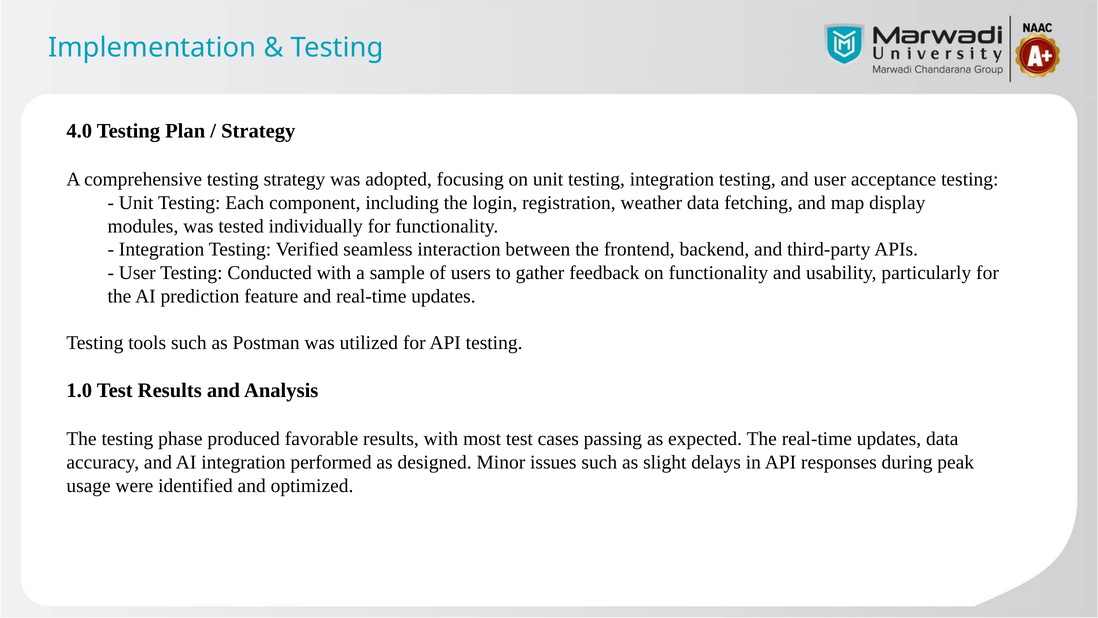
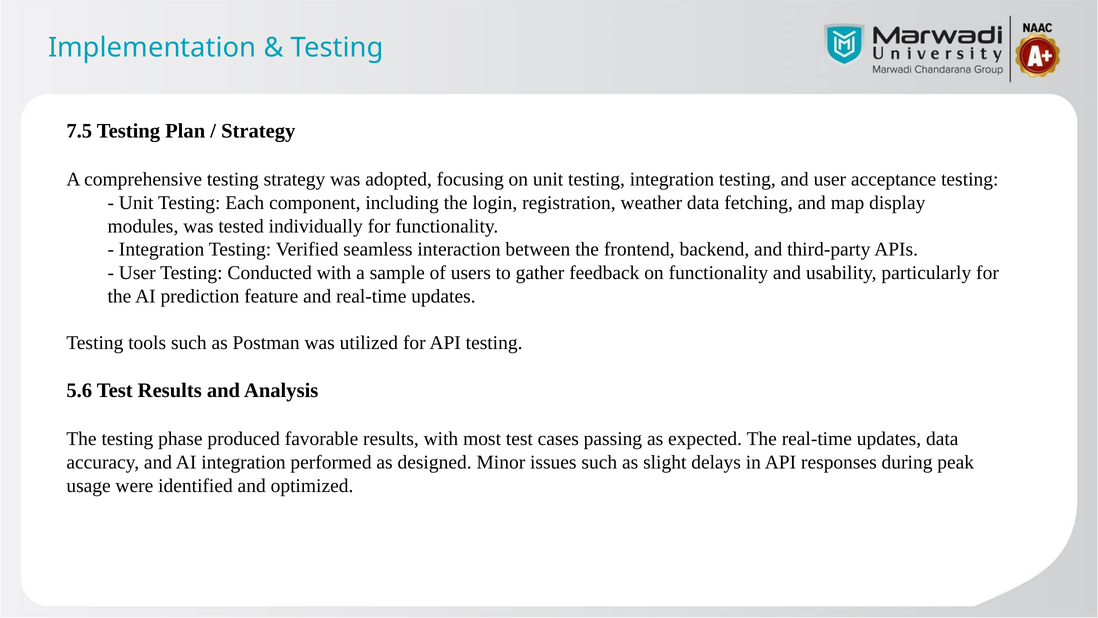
4.0: 4.0 -> 7.5
1.0: 1.0 -> 5.6
